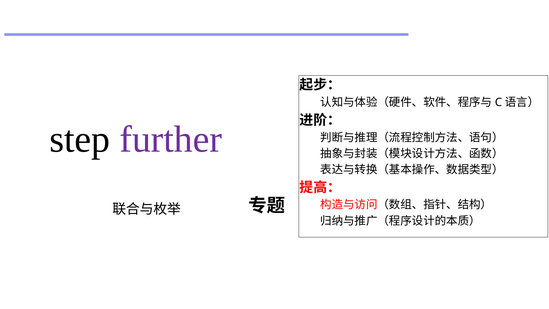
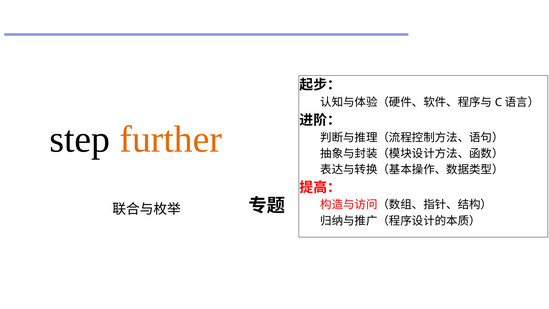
further colour: purple -> orange
